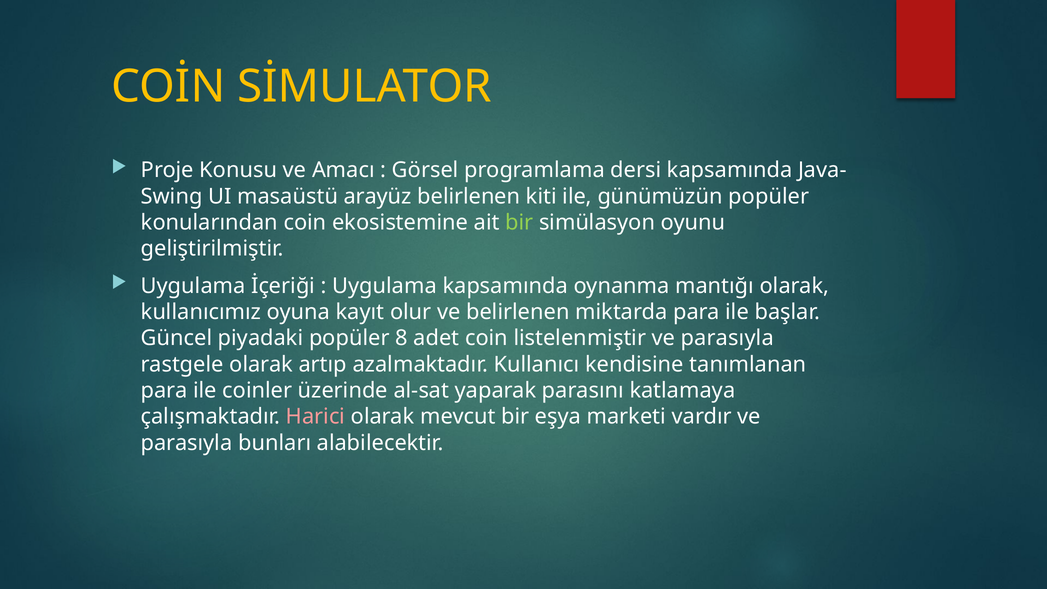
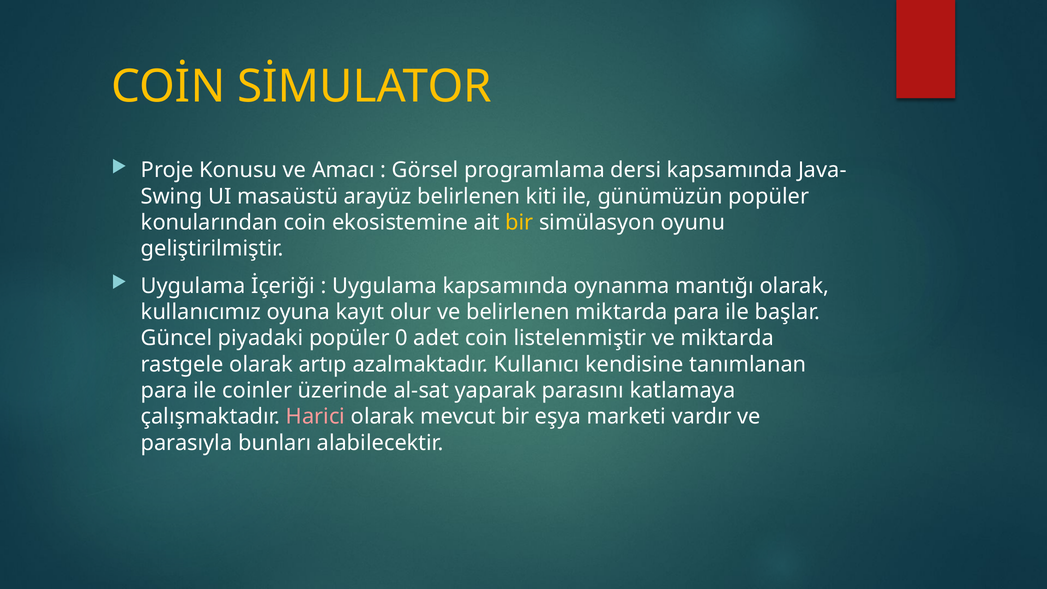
bir at (519, 222) colour: light green -> yellow
8: 8 -> 0
listelenmiştir ve parasıyla: parasıyla -> miktarda
